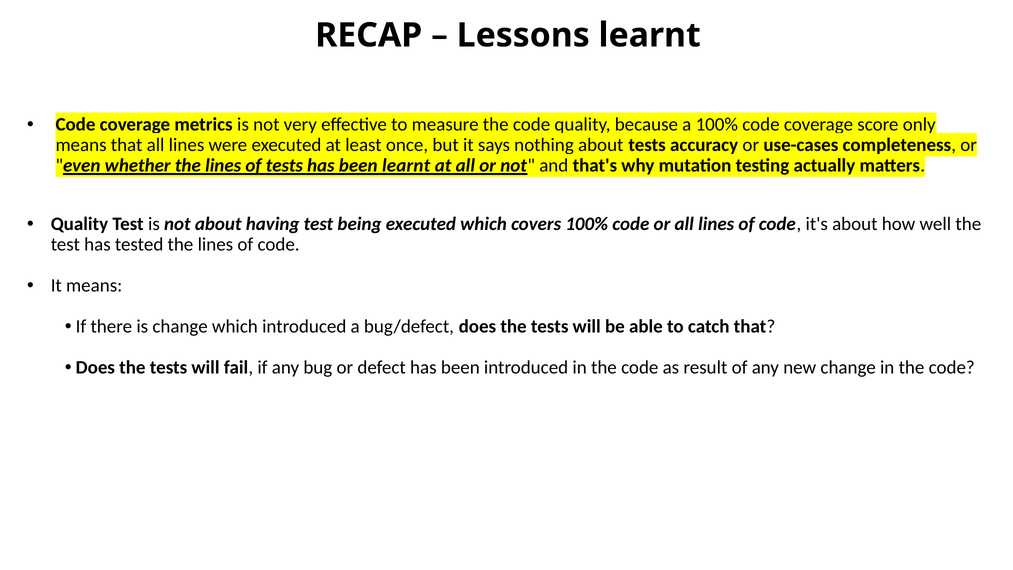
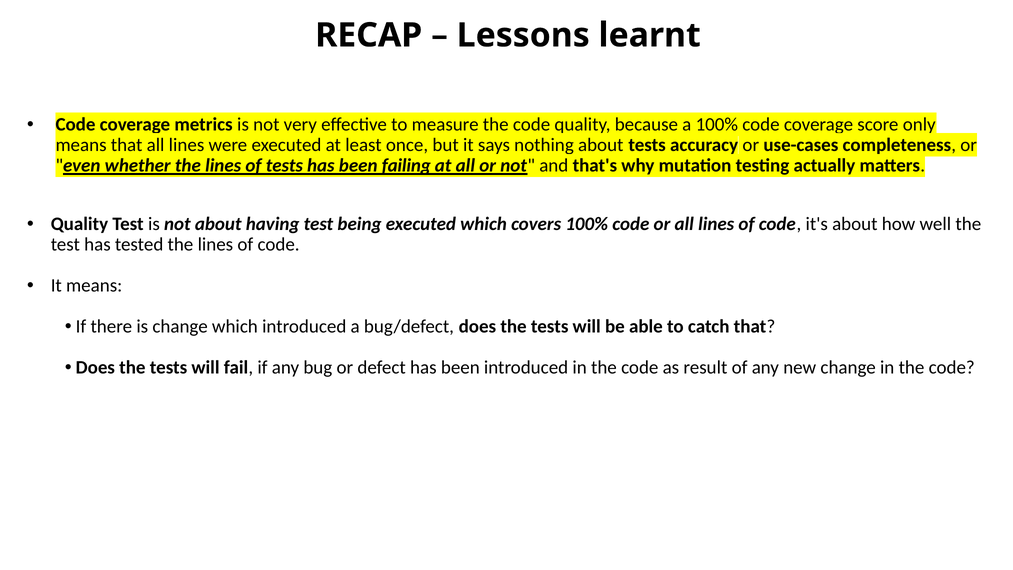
been learnt: learnt -> failing
